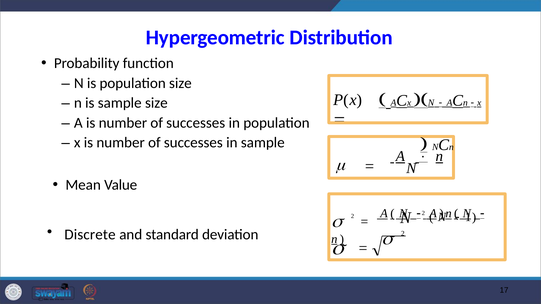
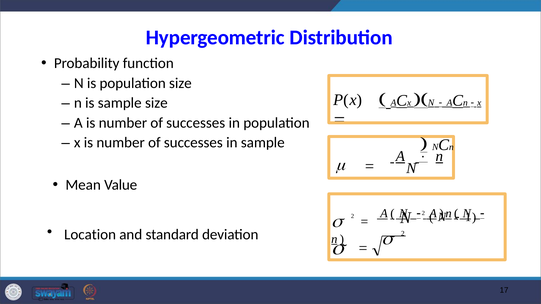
Discrete: Discrete -> Location
